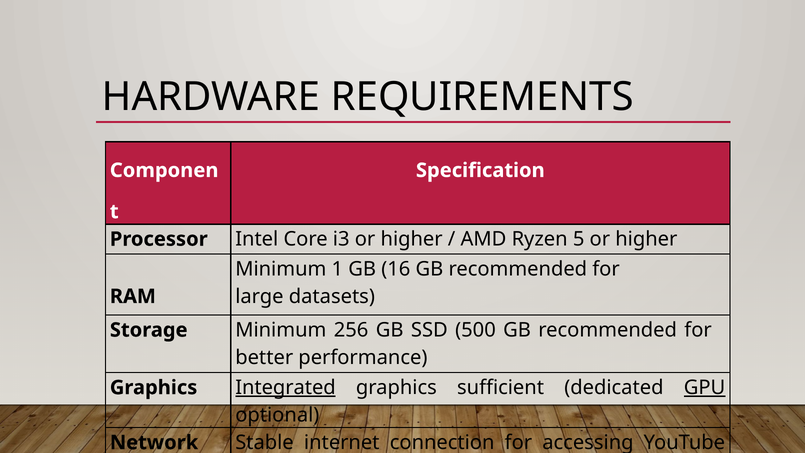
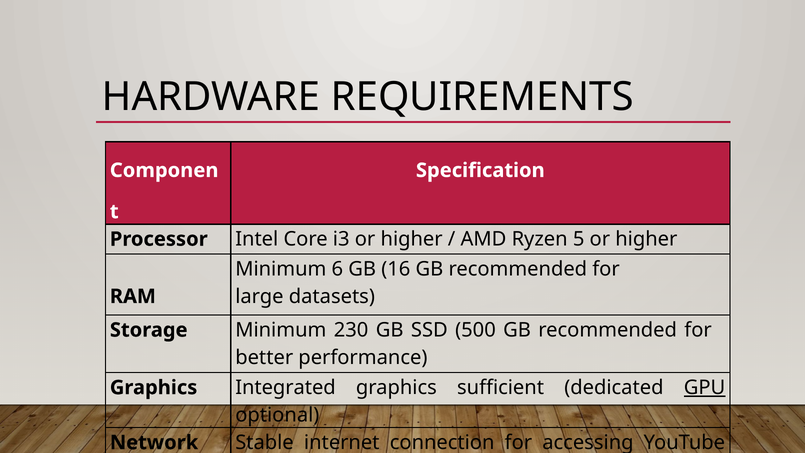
1: 1 -> 6
256: 256 -> 230
Integrated underline: present -> none
